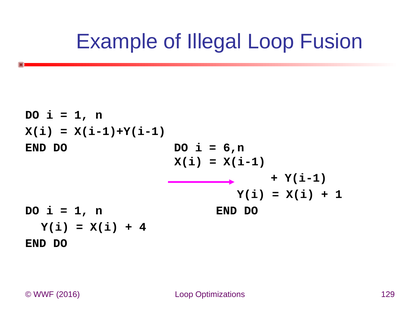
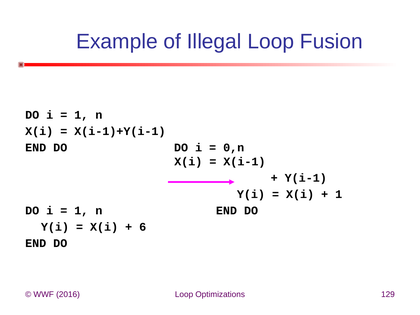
6,n: 6,n -> 0,n
4: 4 -> 6
